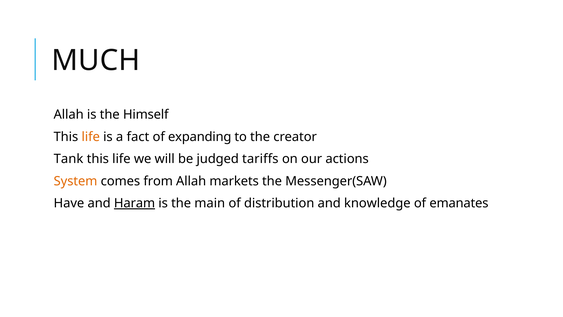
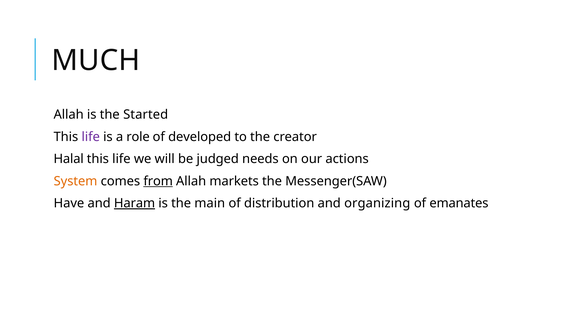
Himself: Himself -> Started
life at (91, 137) colour: orange -> purple
fact: fact -> role
expanding: expanding -> developed
Tank: Tank -> Halal
tariffs: tariffs -> needs
from underline: none -> present
knowledge: knowledge -> organizing
